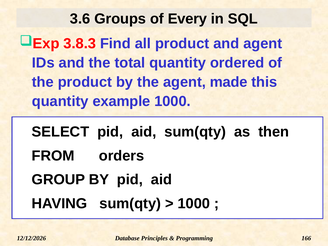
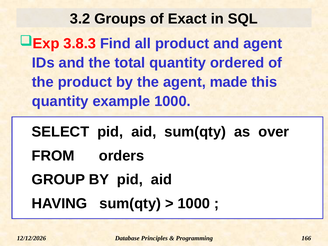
3.6: 3.6 -> 3.2
Every: Every -> Exact
then: then -> over
